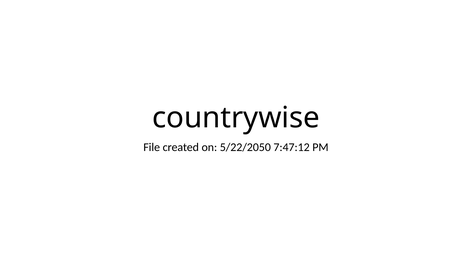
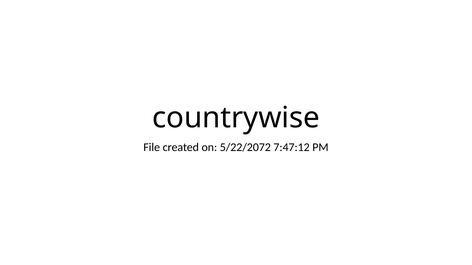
5/22/2050: 5/22/2050 -> 5/22/2072
